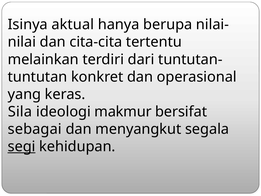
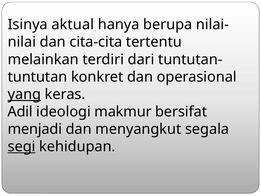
yang underline: none -> present
Sila: Sila -> Adil
sebagai: sebagai -> menjadi
